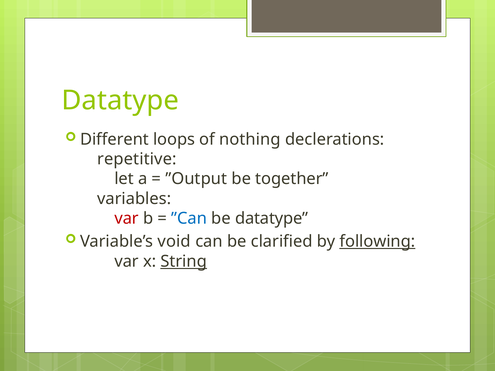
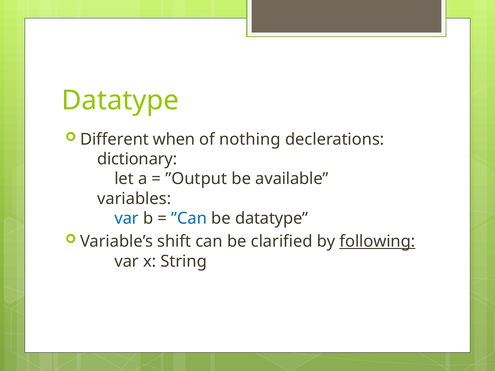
loops: loops -> when
repetitive: repetitive -> dictionary
together: together -> available
var at (127, 219) colour: red -> blue
void: void -> shift
String underline: present -> none
